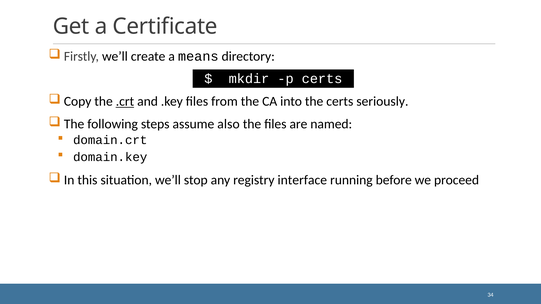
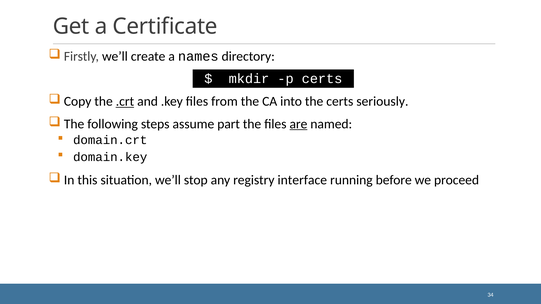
means: means -> names
also: also -> part
are underline: none -> present
